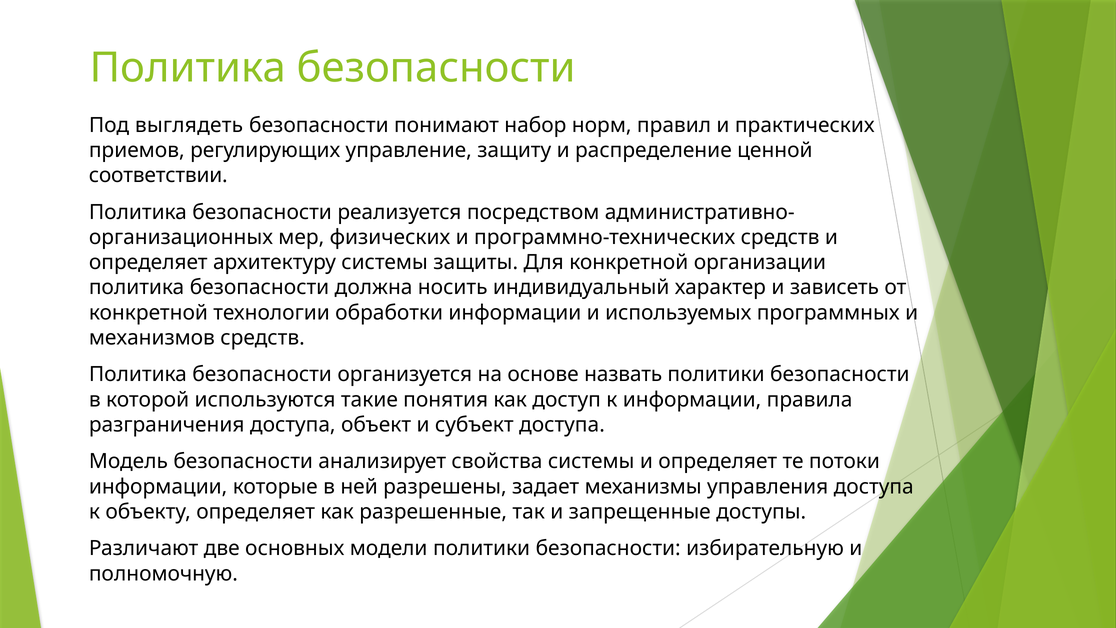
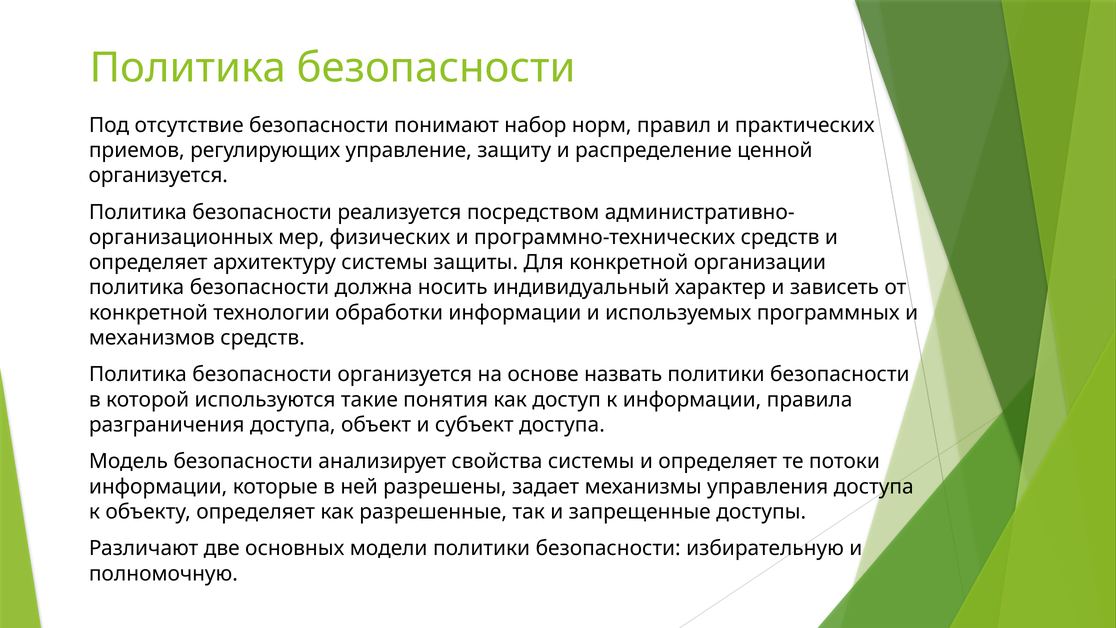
выглядеть: выглядеть -> отсутствие
соответствии at (158, 175): соответствии -> организуется
